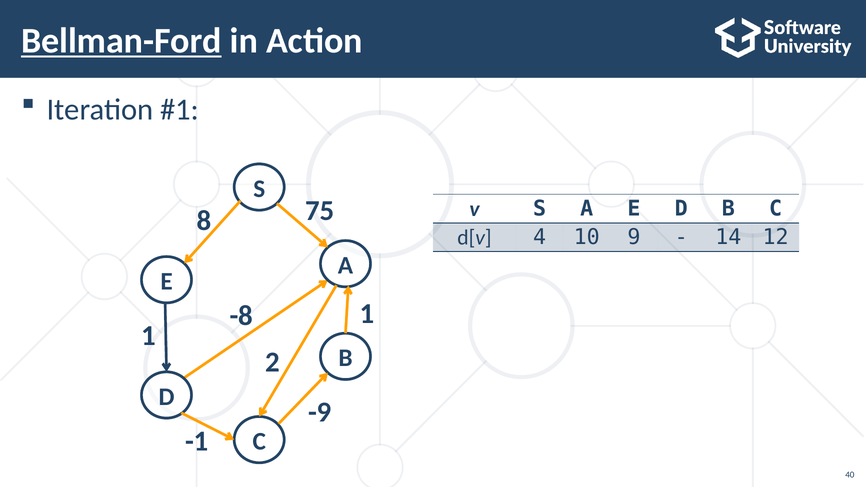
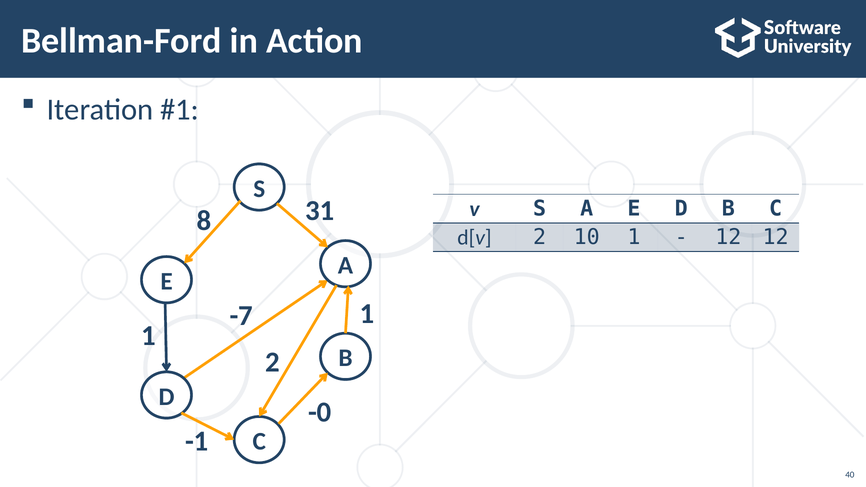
Bellman-Ford underline: present -> none
75: 75 -> 31
d[v 4: 4 -> 2
10 9: 9 -> 1
14 at (728, 237): 14 -> 12
-8: -8 -> -7
-9: -9 -> -0
